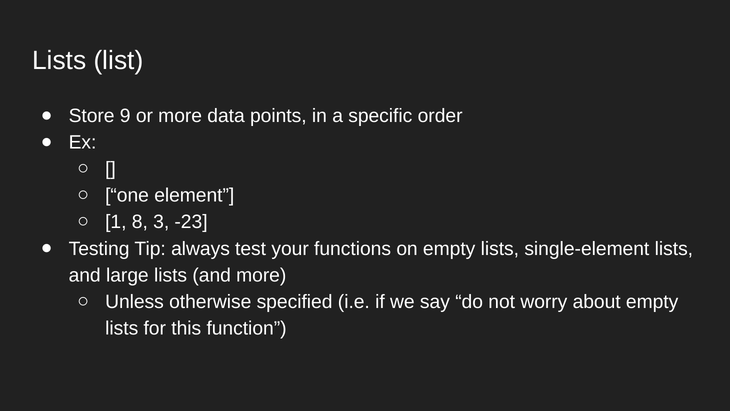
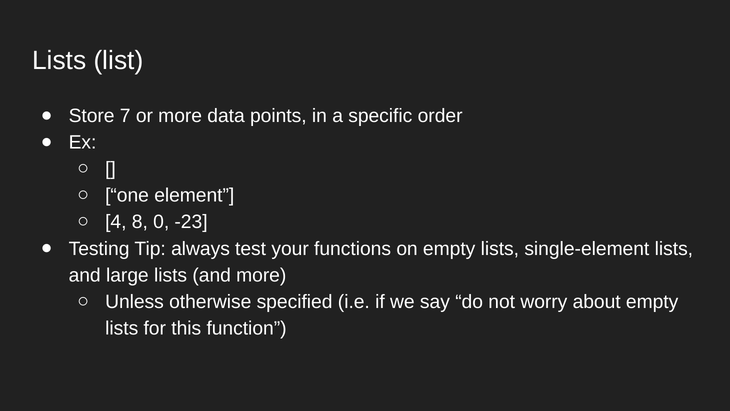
9: 9 -> 7
1: 1 -> 4
3: 3 -> 0
